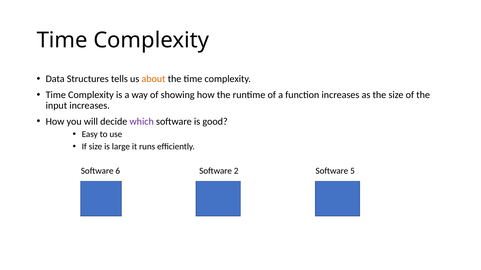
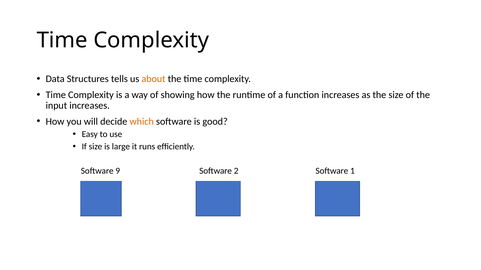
which colour: purple -> orange
6: 6 -> 9
5: 5 -> 1
